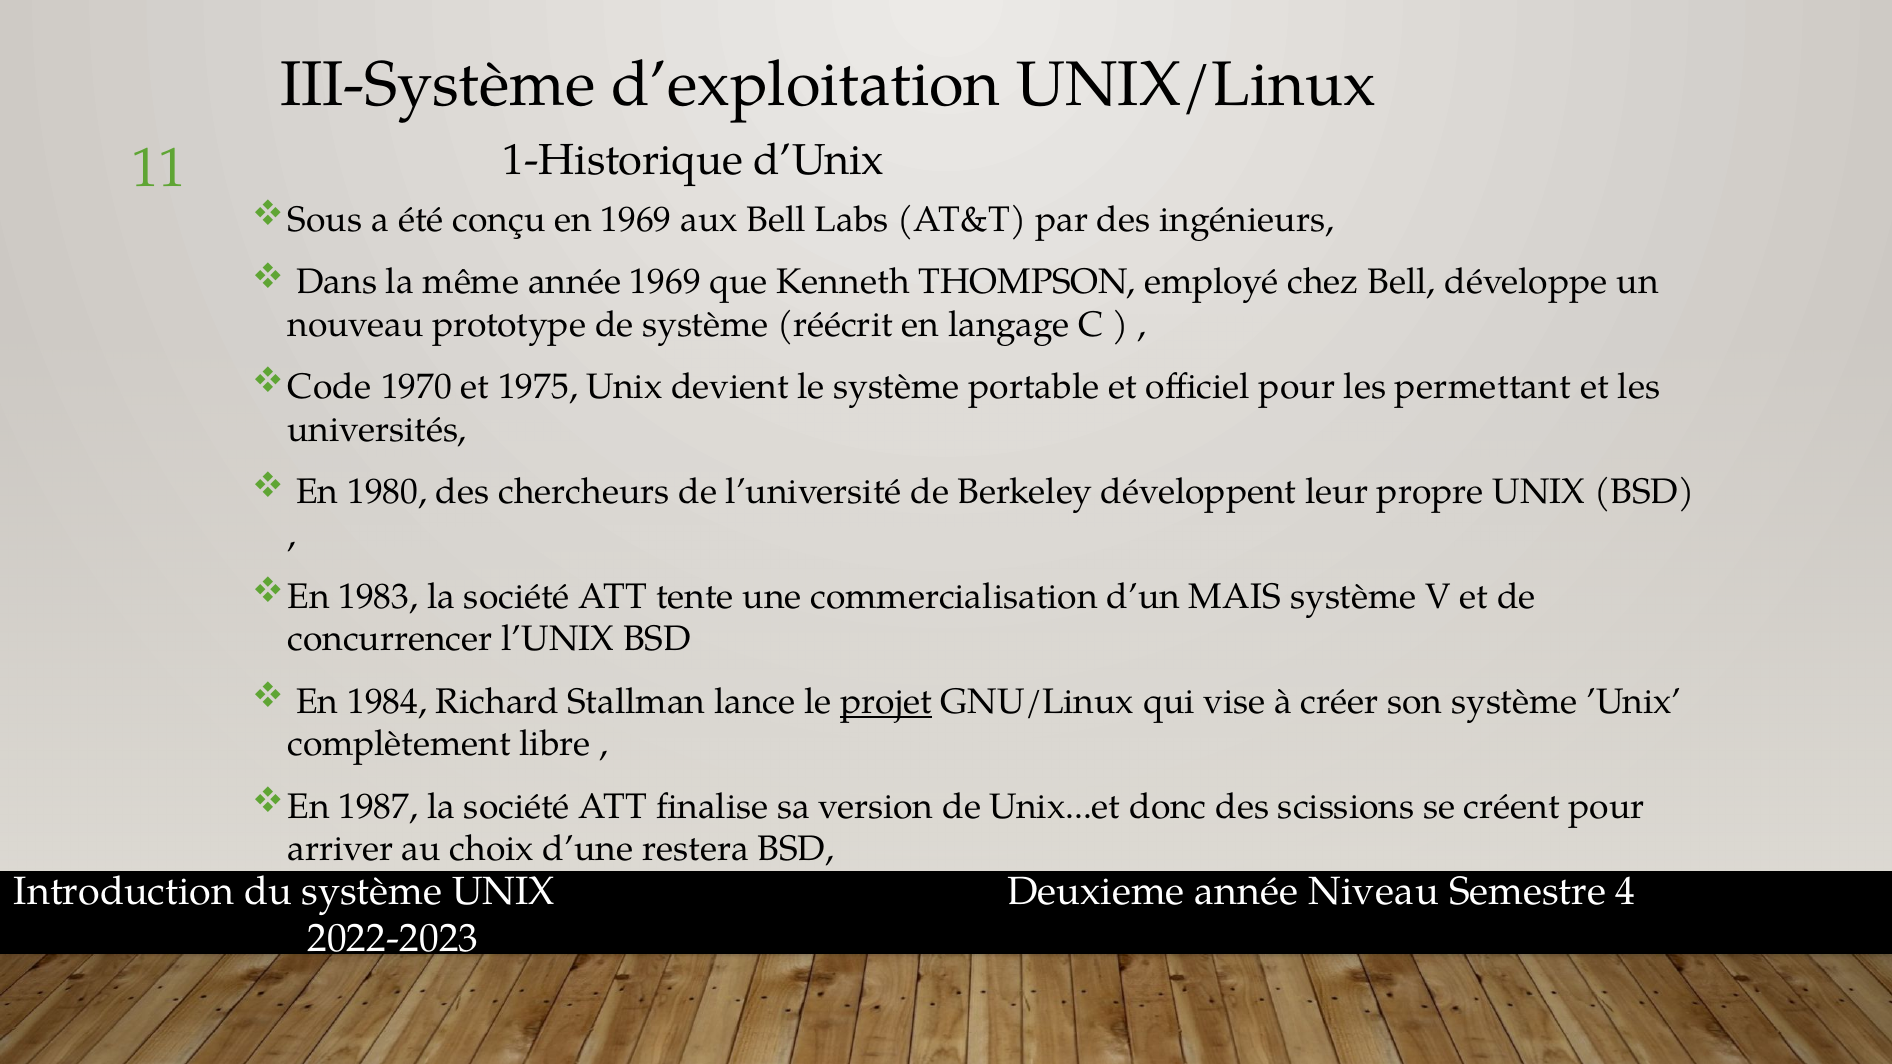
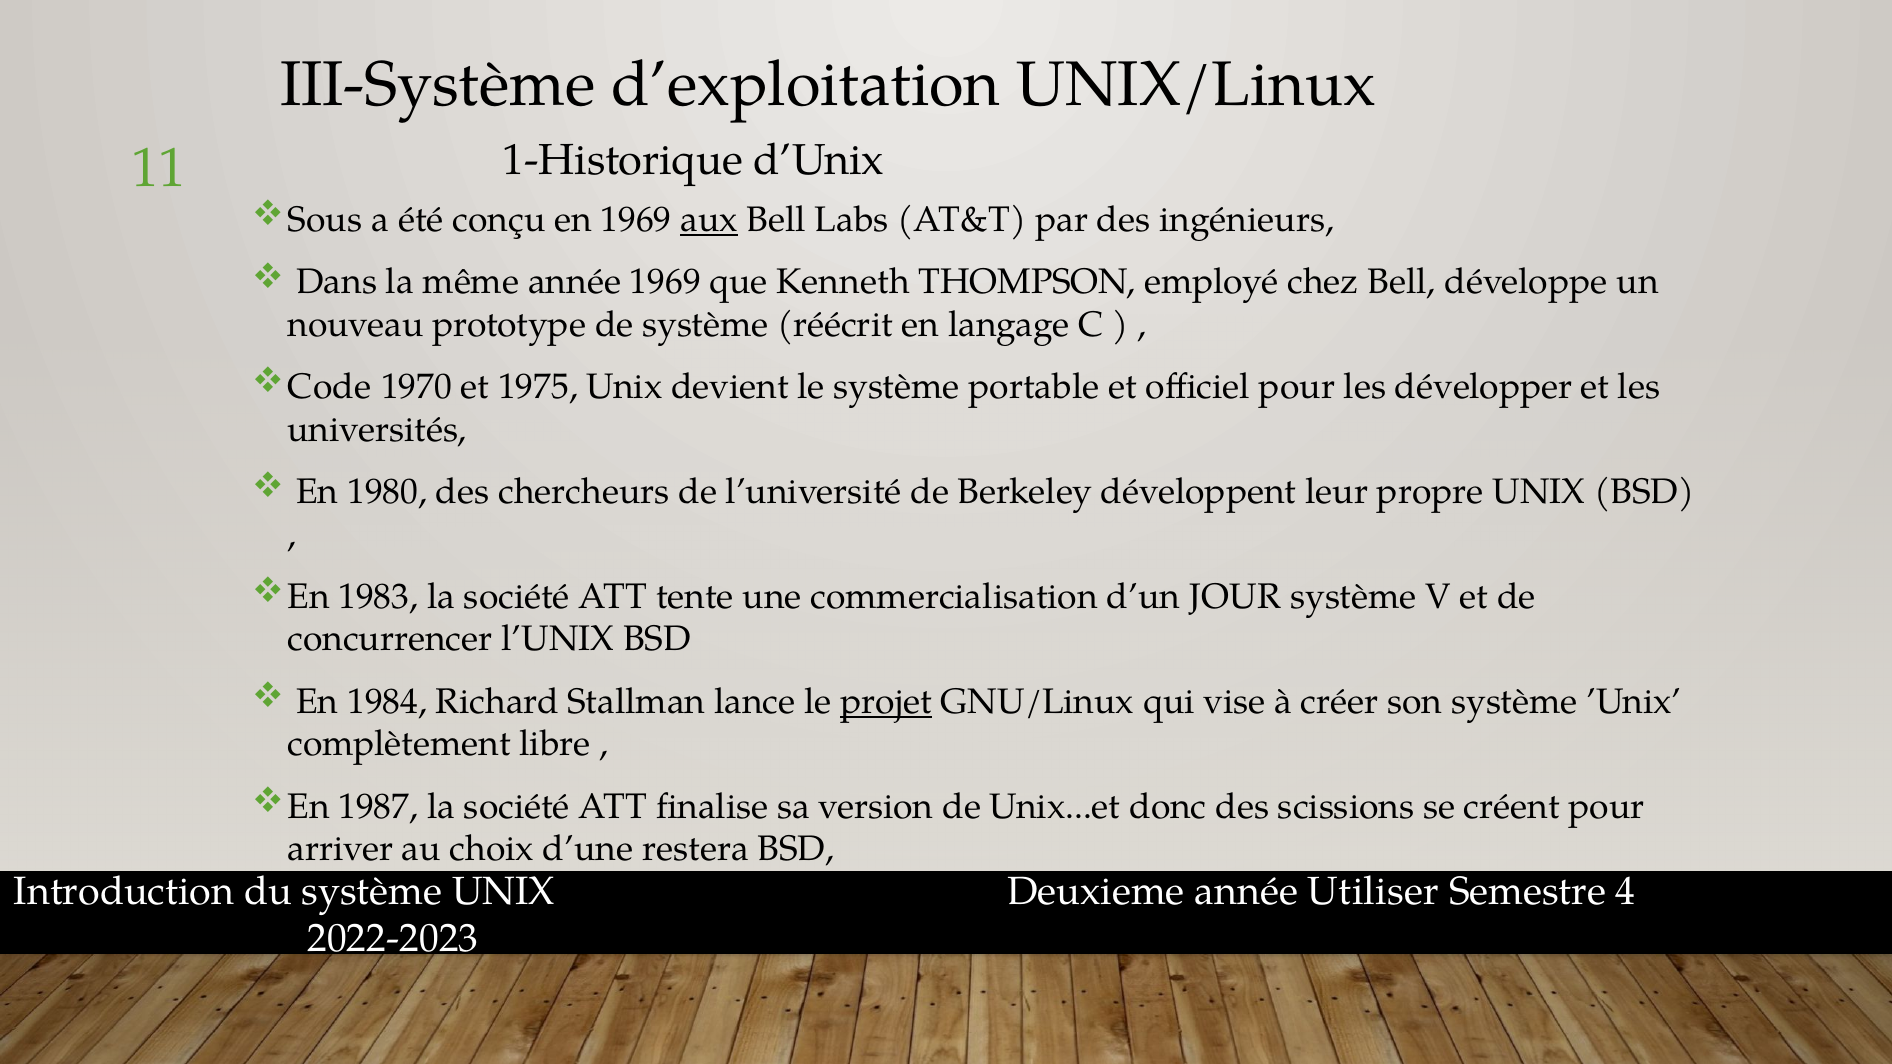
aux underline: none -> present
permettant: permettant -> développer
MAIS: MAIS -> JOUR
Niveau: Niveau -> Utiliser
